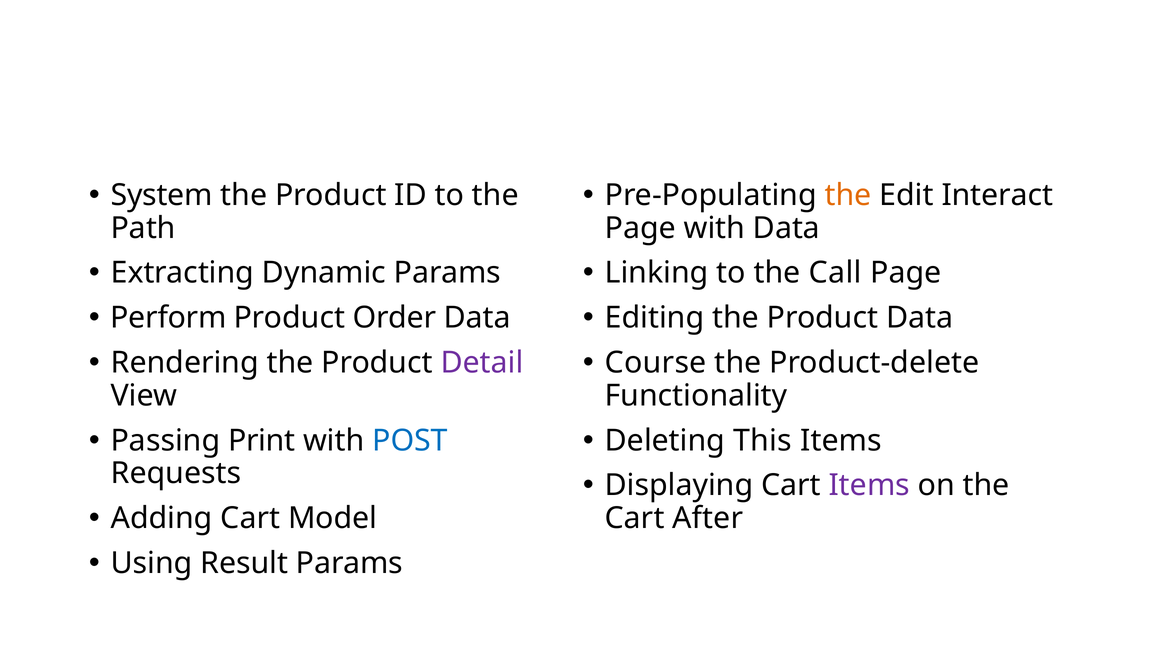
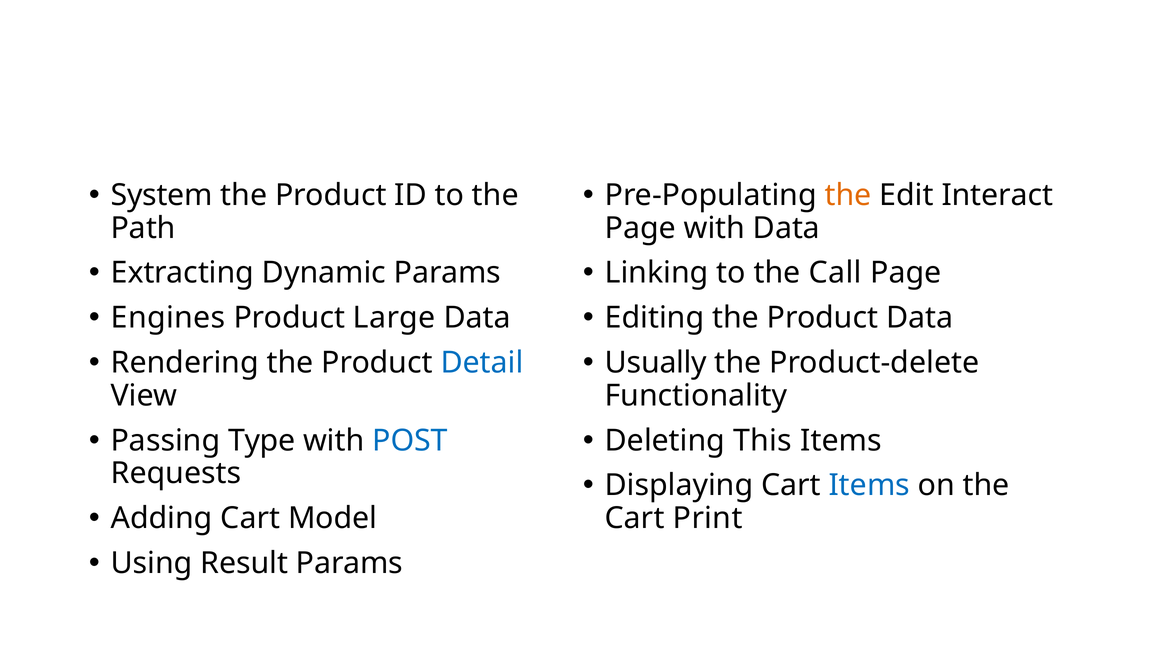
Perform: Perform -> Engines
Order: Order -> Large
Detail colour: purple -> blue
Course: Course -> Usually
Print: Print -> Type
Items at (869, 485) colour: purple -> blue
After: After -> Print
